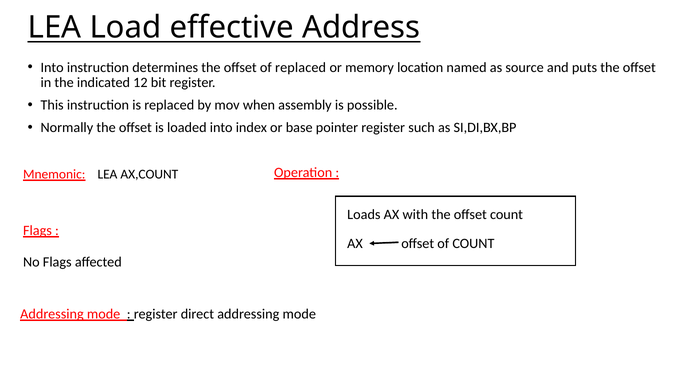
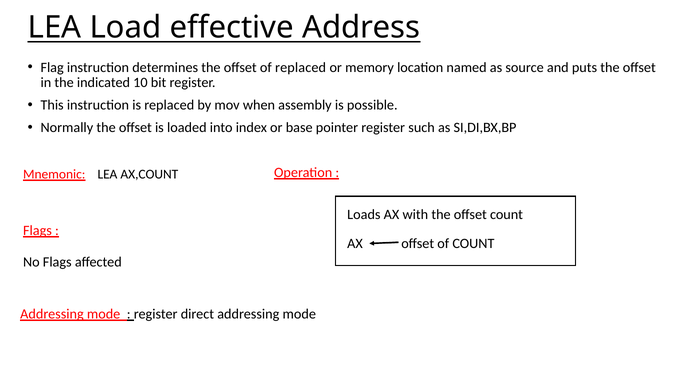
Into at (52, 67): Into -> Flag
12: 12 -> 10
